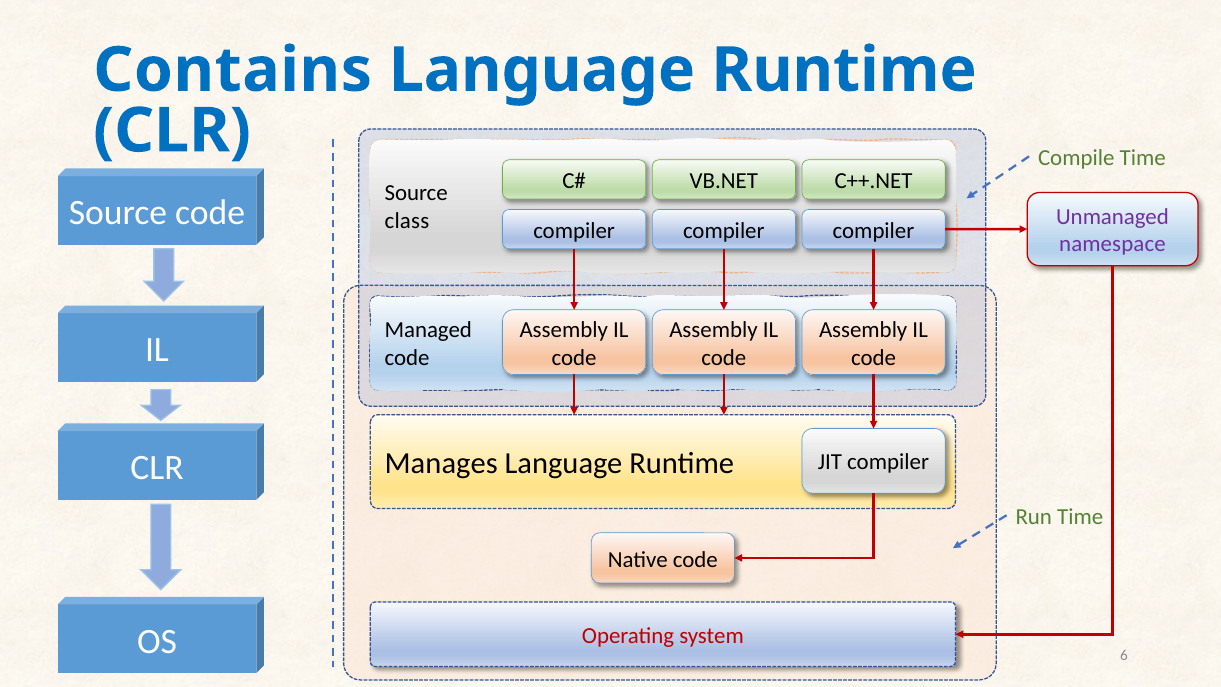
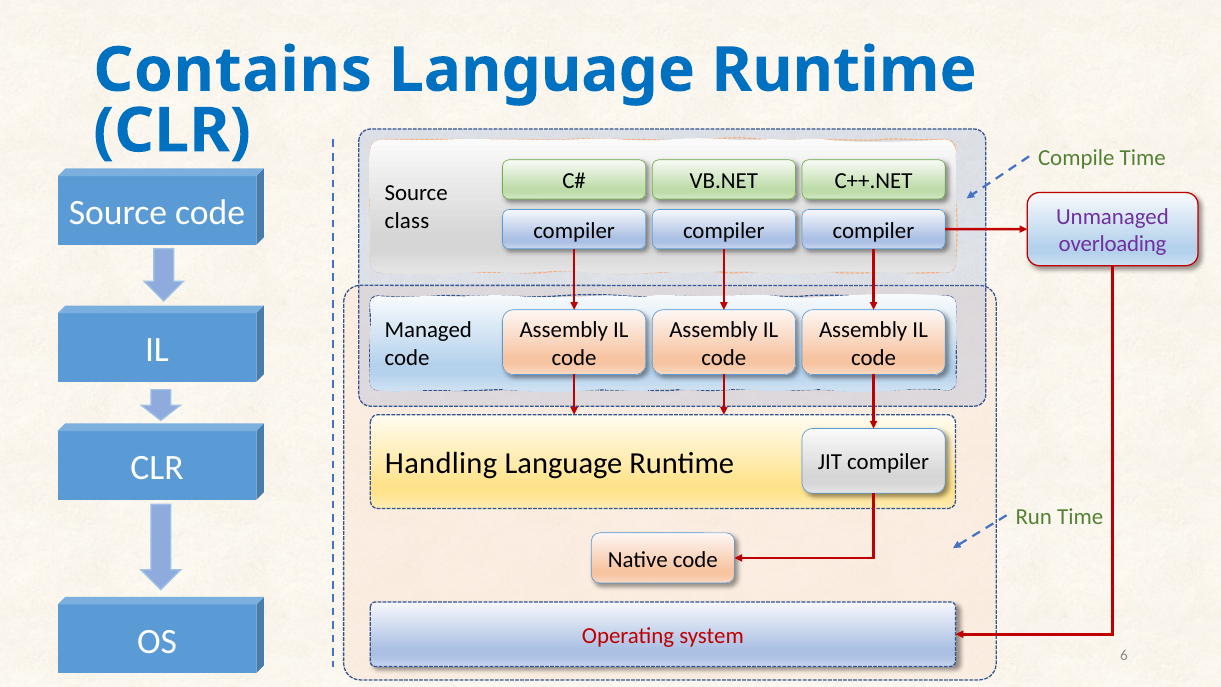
namespace: namespace -> overloading
Manages: Manages -> Handling
